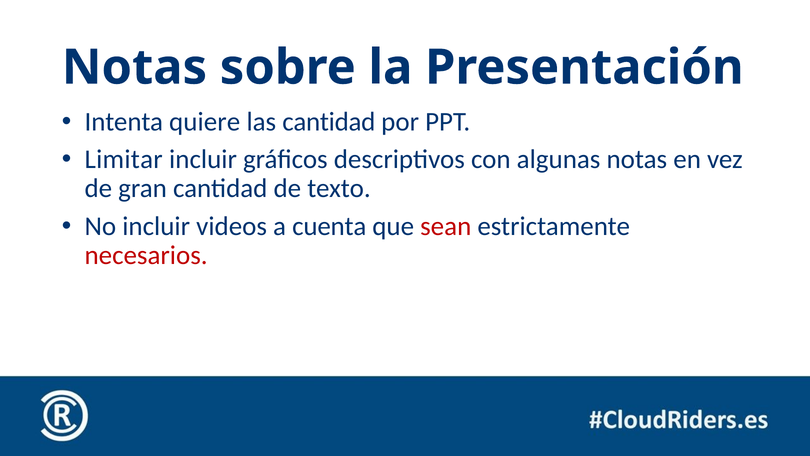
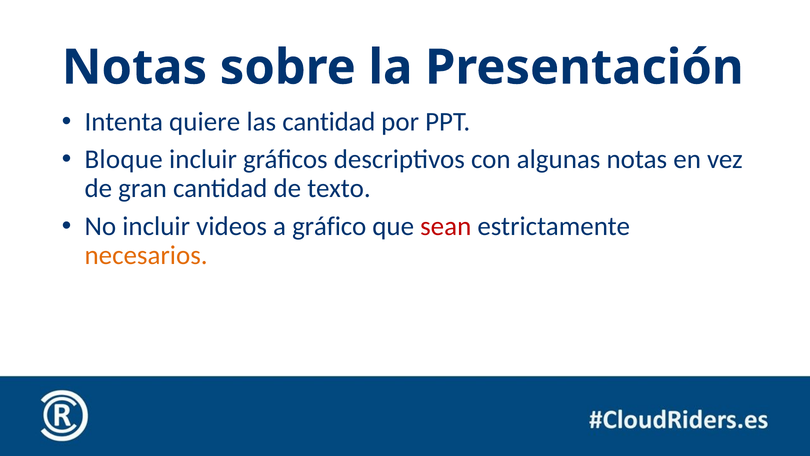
Limitar: Limitar -> Bloque
cuenta: cuenta -> gráfico
necesarios colour: red -> orange
